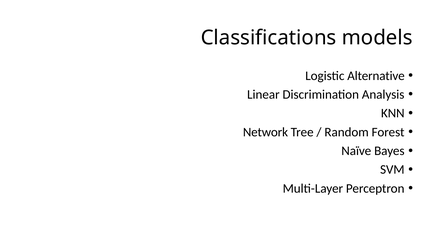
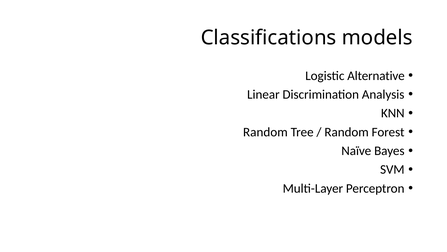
Network at (265, 132): Network -> Random
